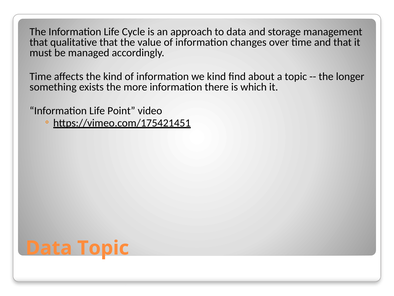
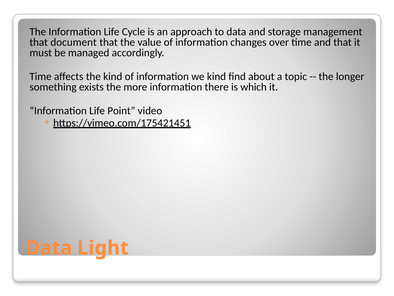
qualitative: qualitative -> document
Data Topic: Topic -> Light
